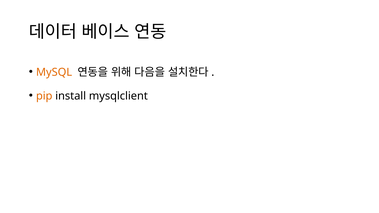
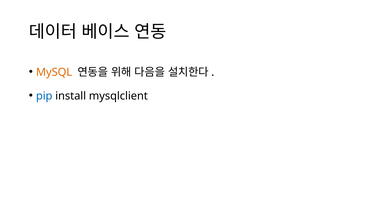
pip colour: orange -> blue
